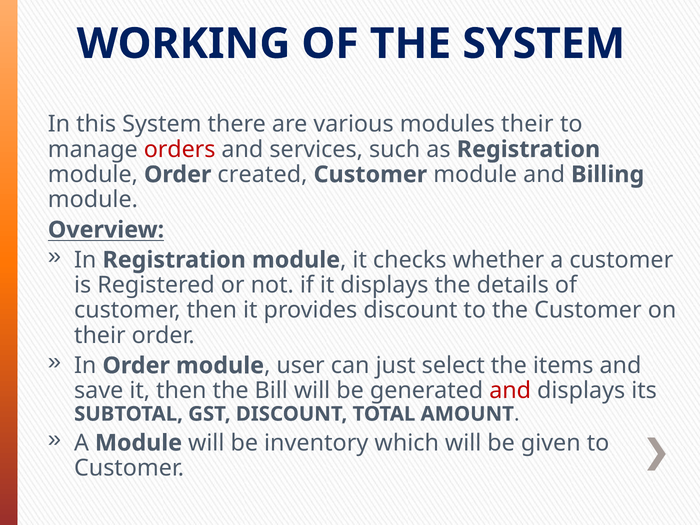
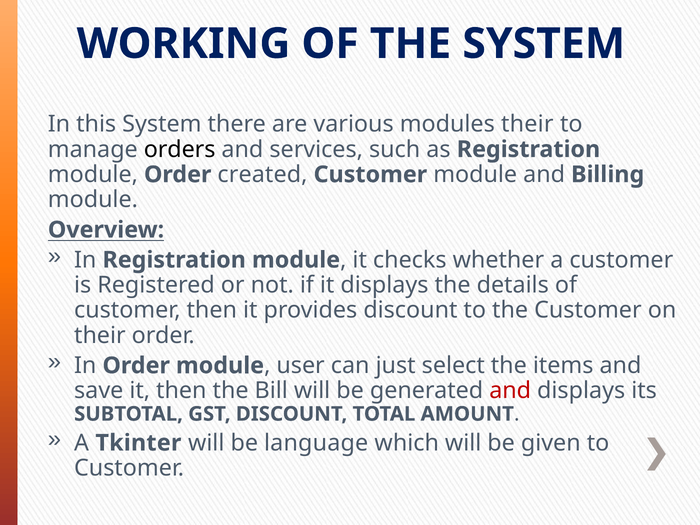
orders colour: red -> black
A Module: Module -> Tkinter
inventory: inventory -> language
